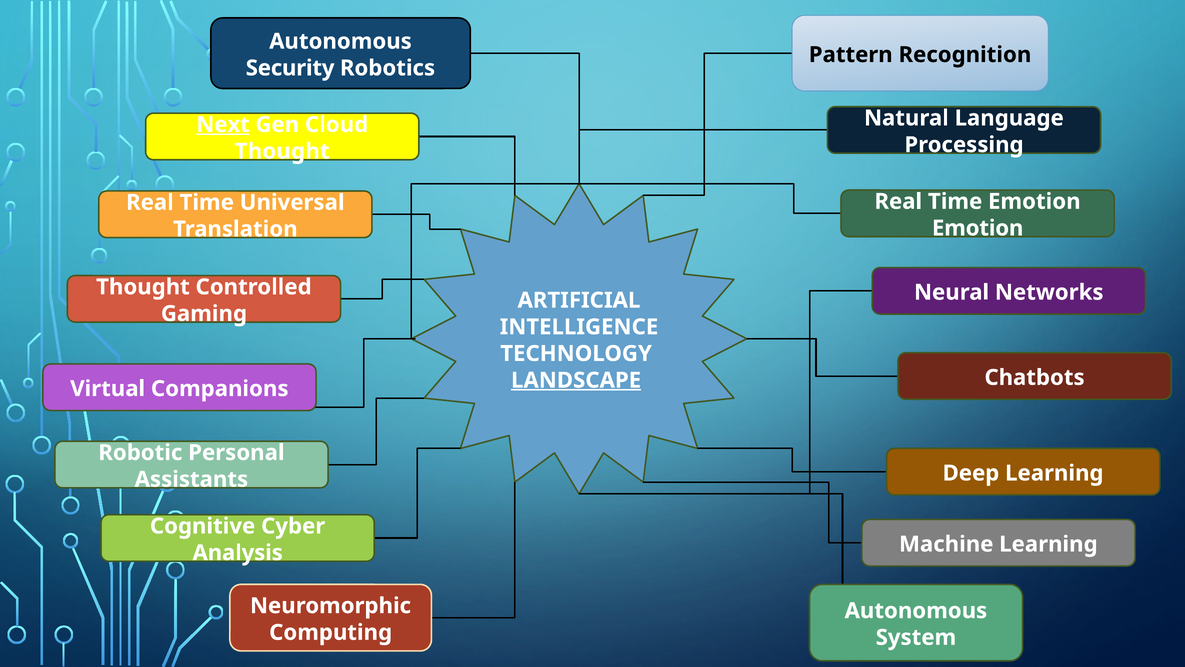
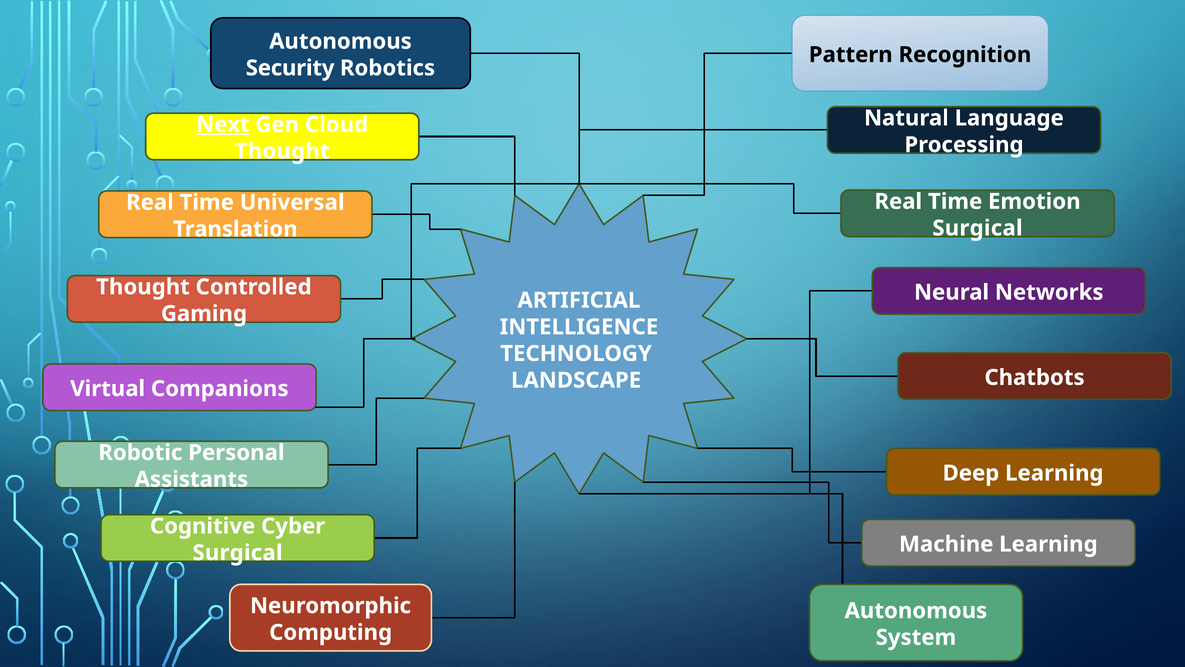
Emotion at (978, 228): Emotion -> Surgical
LANDSCAPE underline: present -> none
Analysis at (238, 553): Analysis -> Surgical
